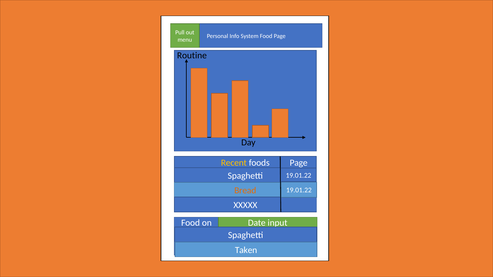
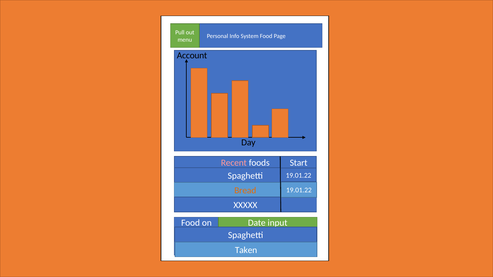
Routine: Routine -> Account
Recent colour: yellow -> pink
Page at (299, 163): Page -> Start
